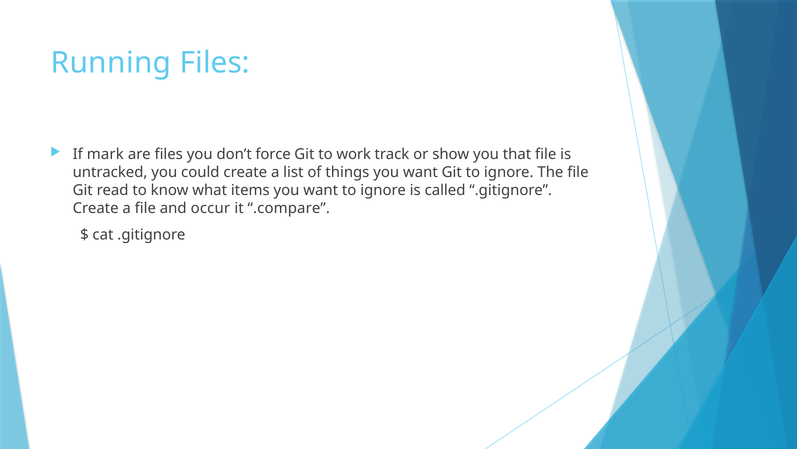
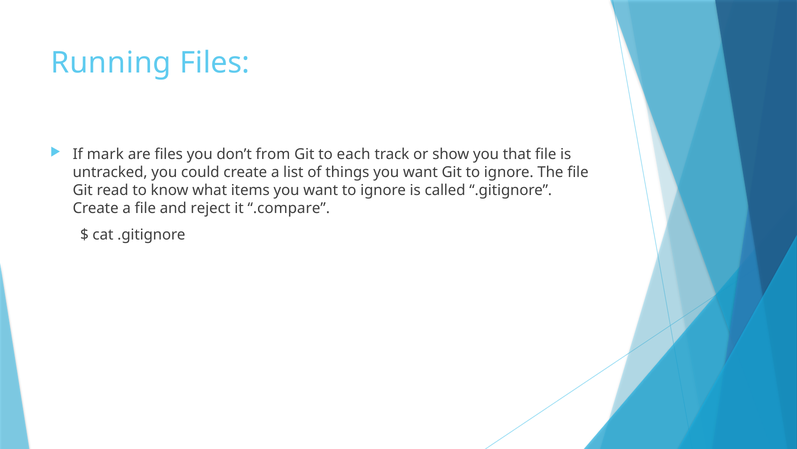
force: force -> from
work: work -> each
occur: occur -> reject
